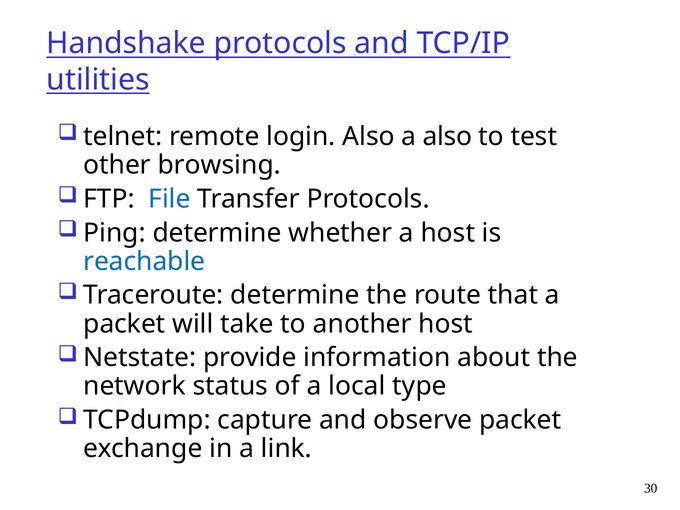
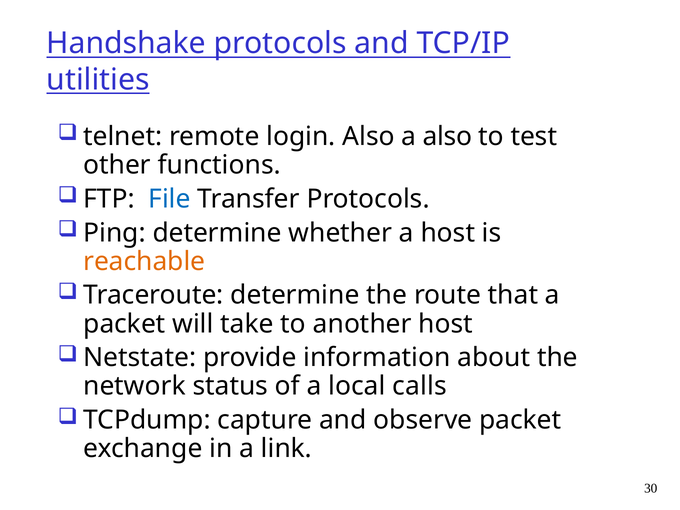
browsing: browsing -> functions
reachable colour: blue -> orange
type: type -> calls
